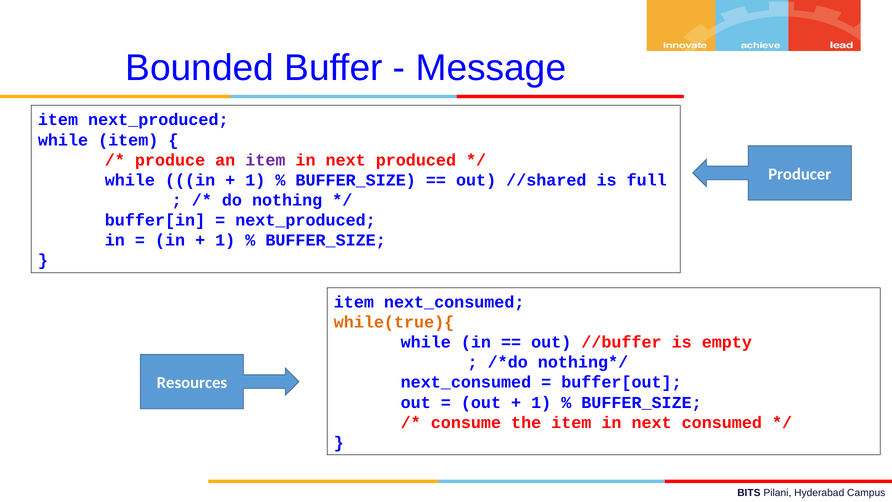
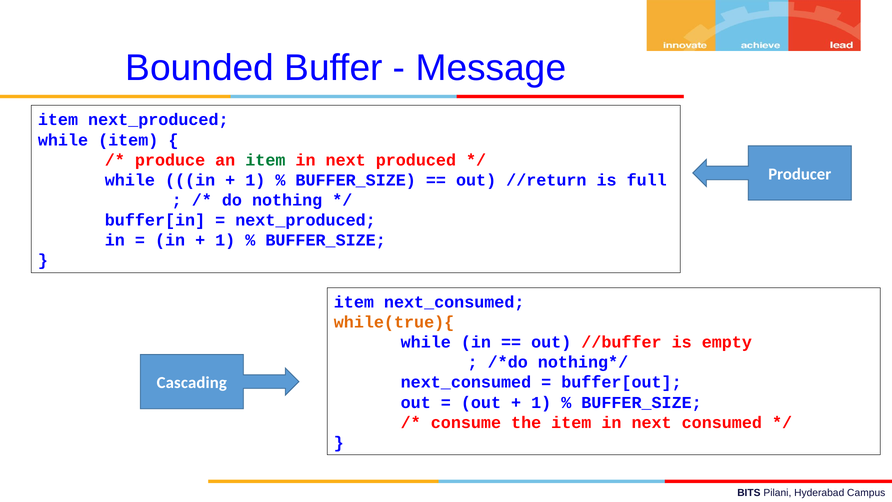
item at (265, 160) colour: purple -> green
//shared: //shared -> //return
Resources: Resources -> Cascading
